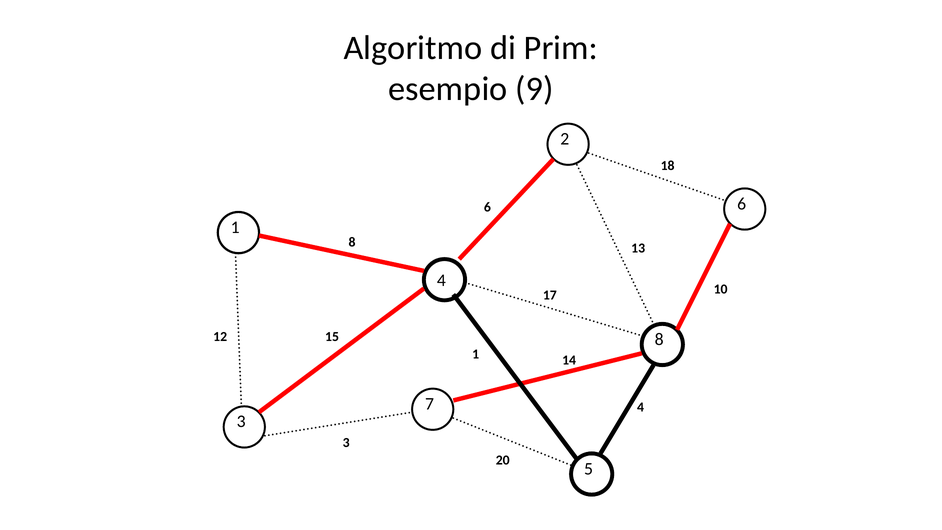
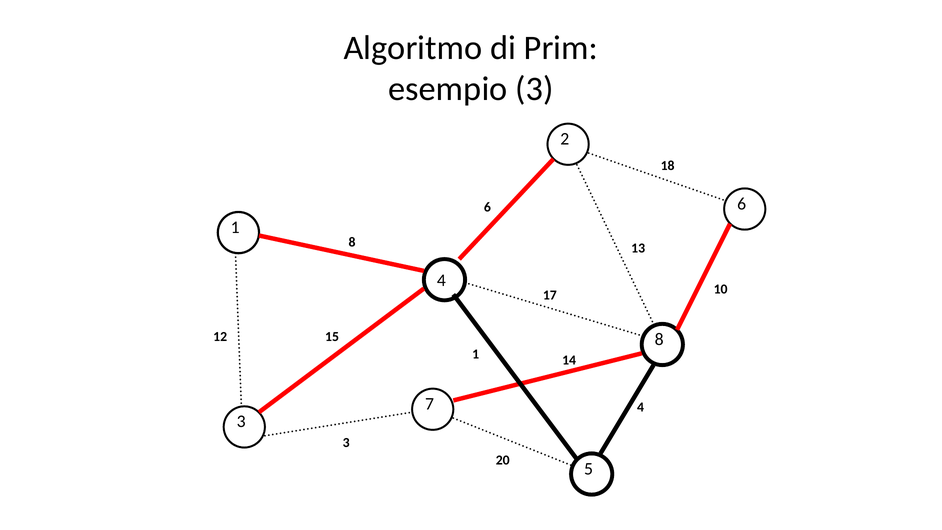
esempio 9: 9 -> 3
